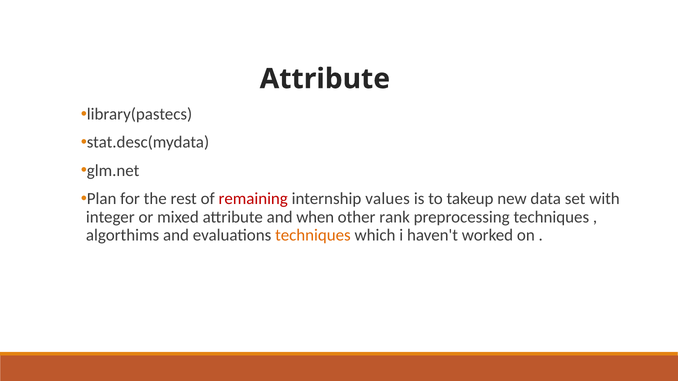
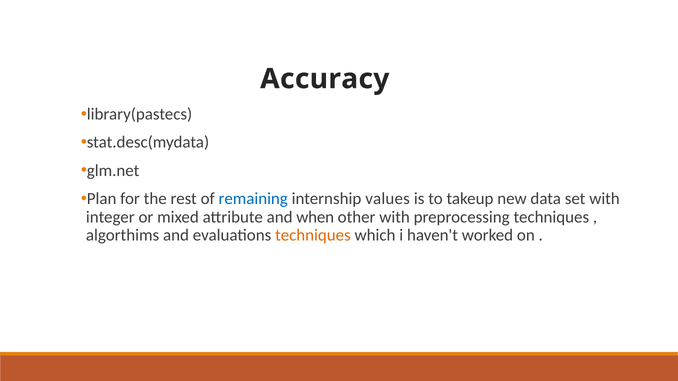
Attribute at (325, 79): Attribute -> Accuracy
remaining colour: red -> blue
other rank: rank -> with
